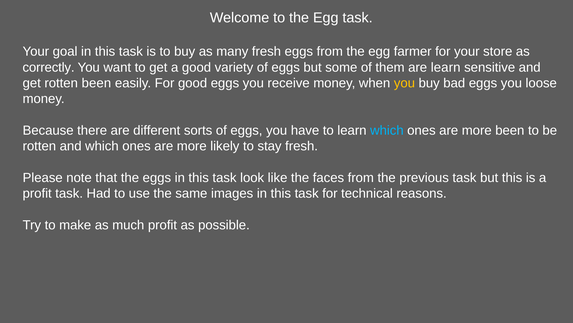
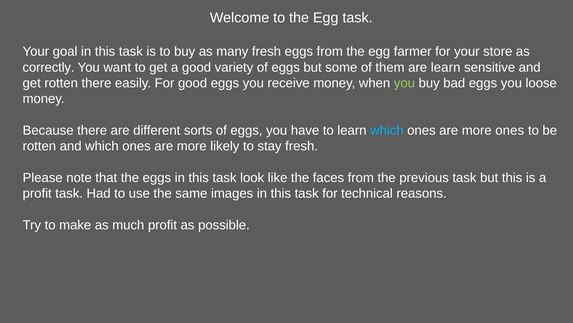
rotten been: been -> there
you at (404, 83) colour: yellow -> light green
more been: been -> ones
